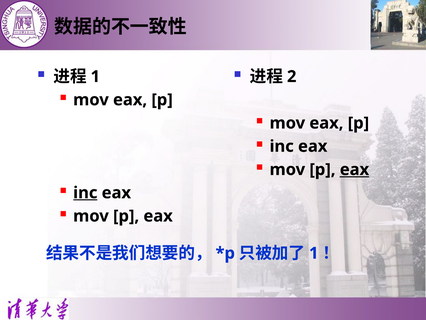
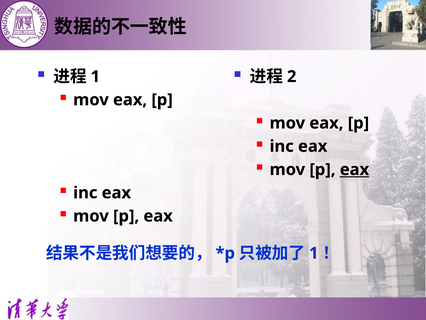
inc at (85, 193) underline: present -> none
